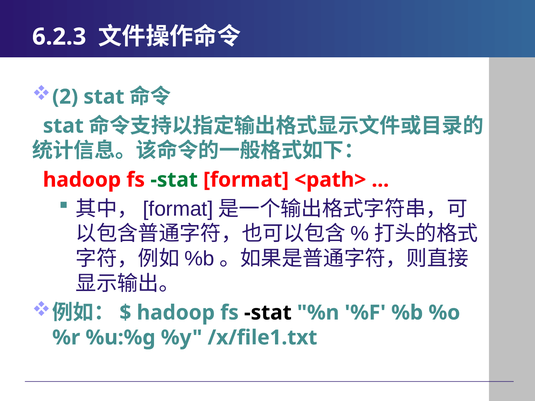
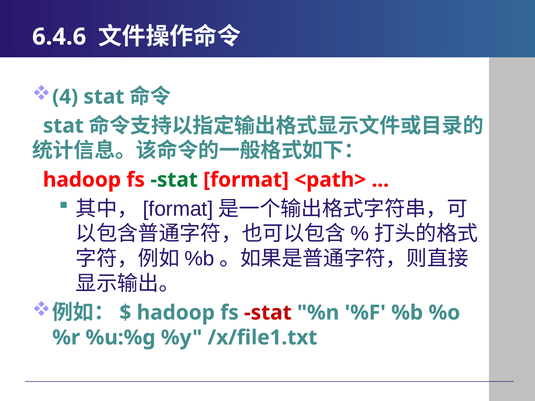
6.2.3: 6.2.3 -> 6.4.6
2: 2 -> 4
stat at (268, 313) colour: black -> red
